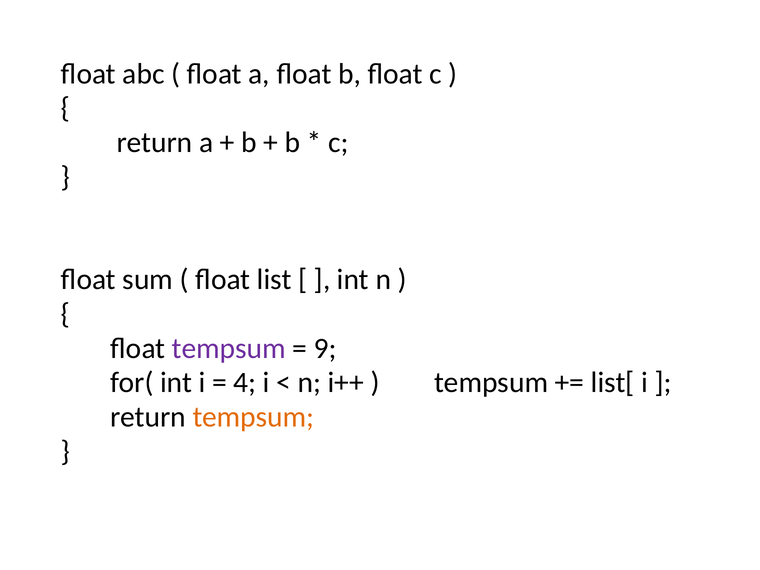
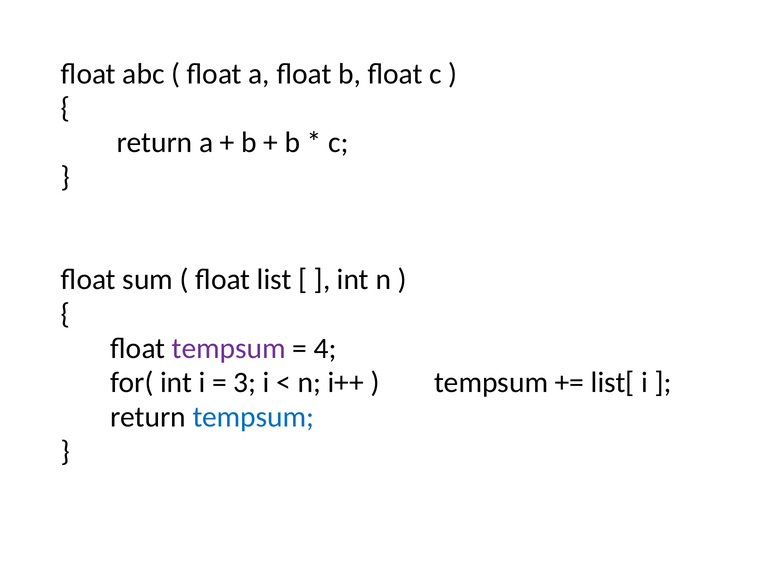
9: 9 -> 4
4: 4 -> 3
tempsum at (253, 417) colour: orange -> blue
